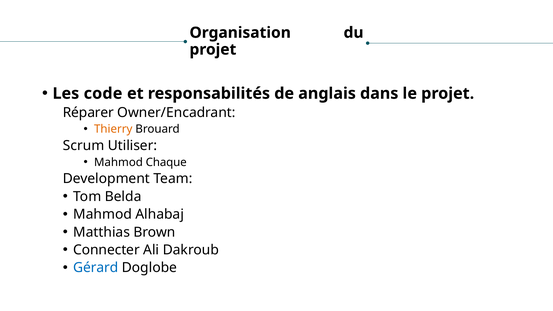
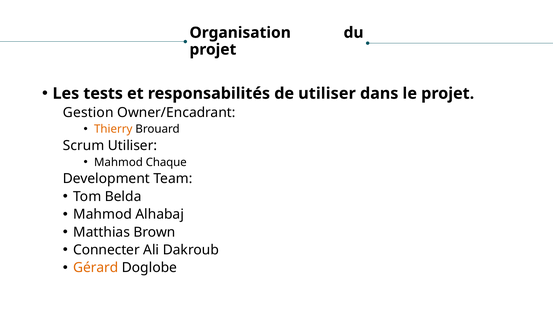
code: code -> tests
de anglais: anglais -> utiliser
Réparer: Réparer -> Gestion
Gérard colour: blue -> orange
